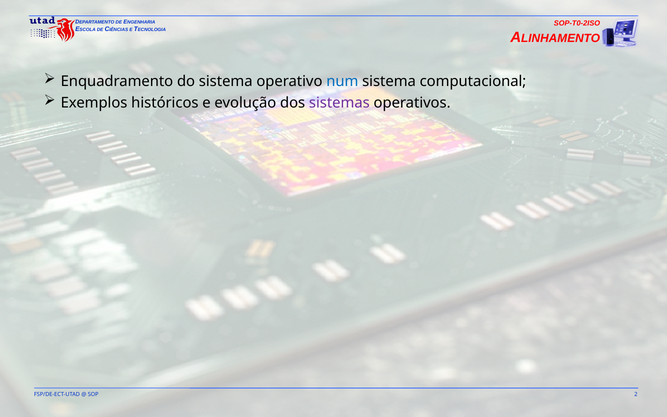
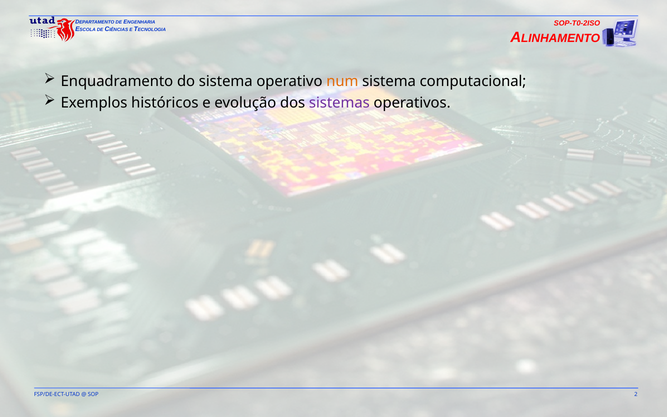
num colour: blue -> orange
